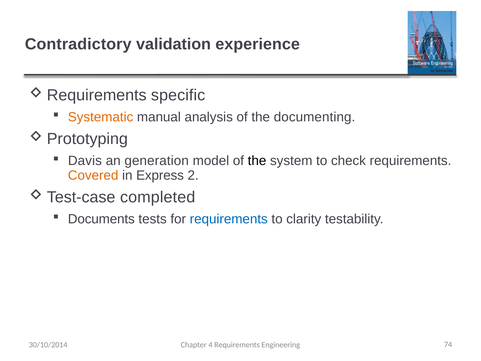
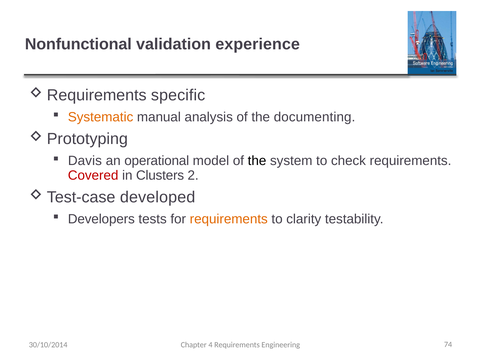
Contradictory: Contradictory -> Nonfunctional
generation: generation -> operational
Covered colour: orange -> red
Express: Express -> Clusters
completed: completed -> developed
Documents: Documents -> Developers
requirements at (229, 219) colour: blue -> orange
